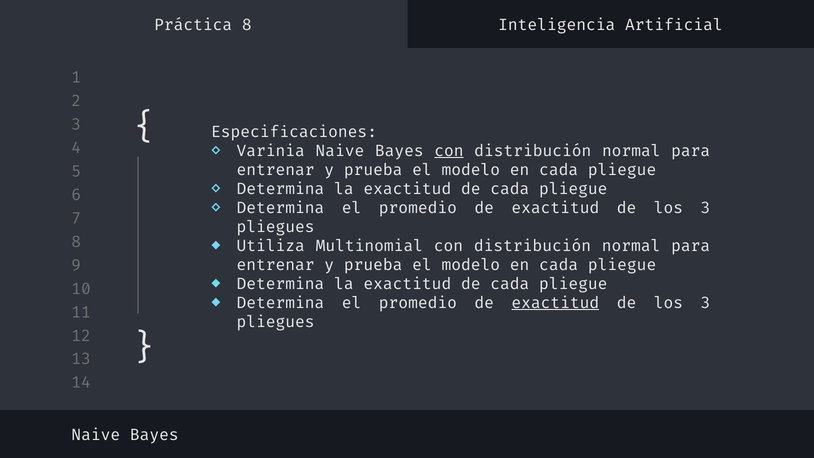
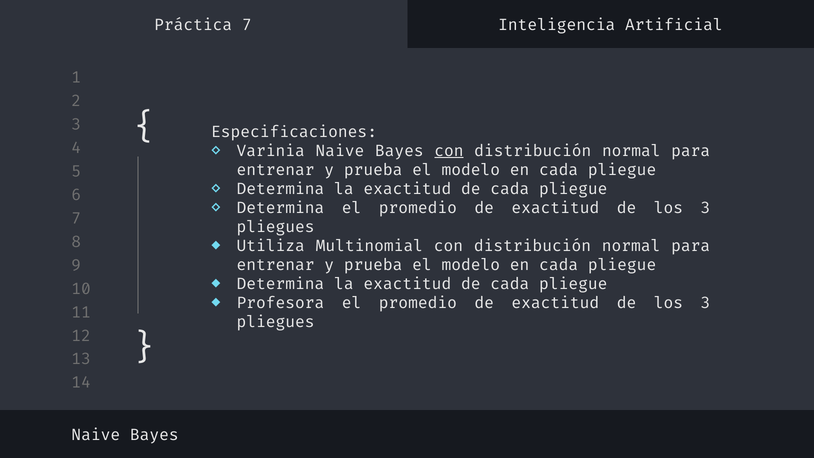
Práctica 8: 8 -> 7
Determina at (280, 303): Determina -> Profesora
exactitud at (555, 303) underline: present -> none
